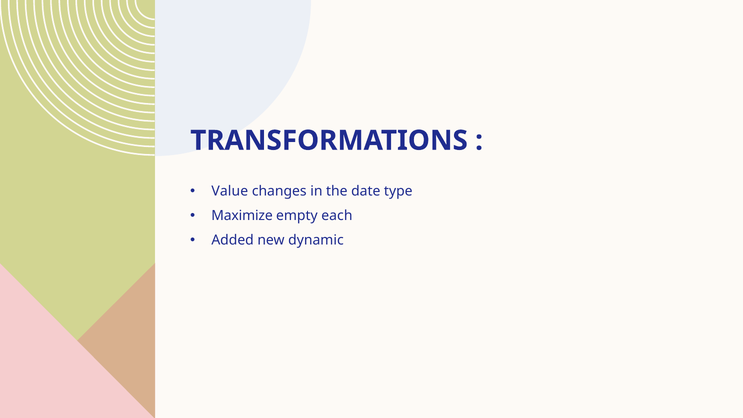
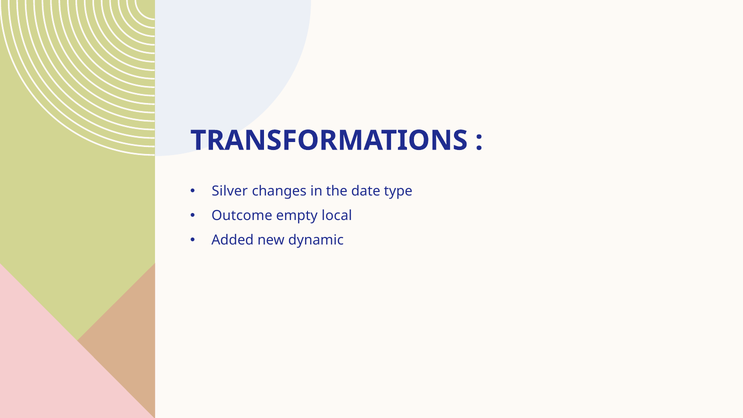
Value: Value -> Silver
Maximize: Maximize -> Outcome
each: each -> local
